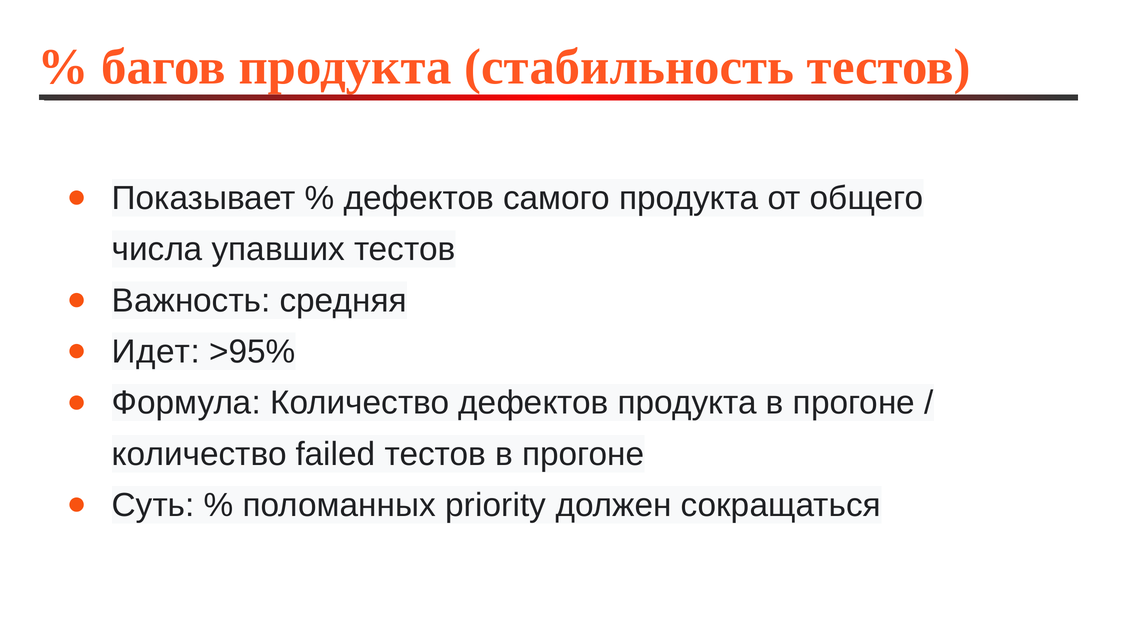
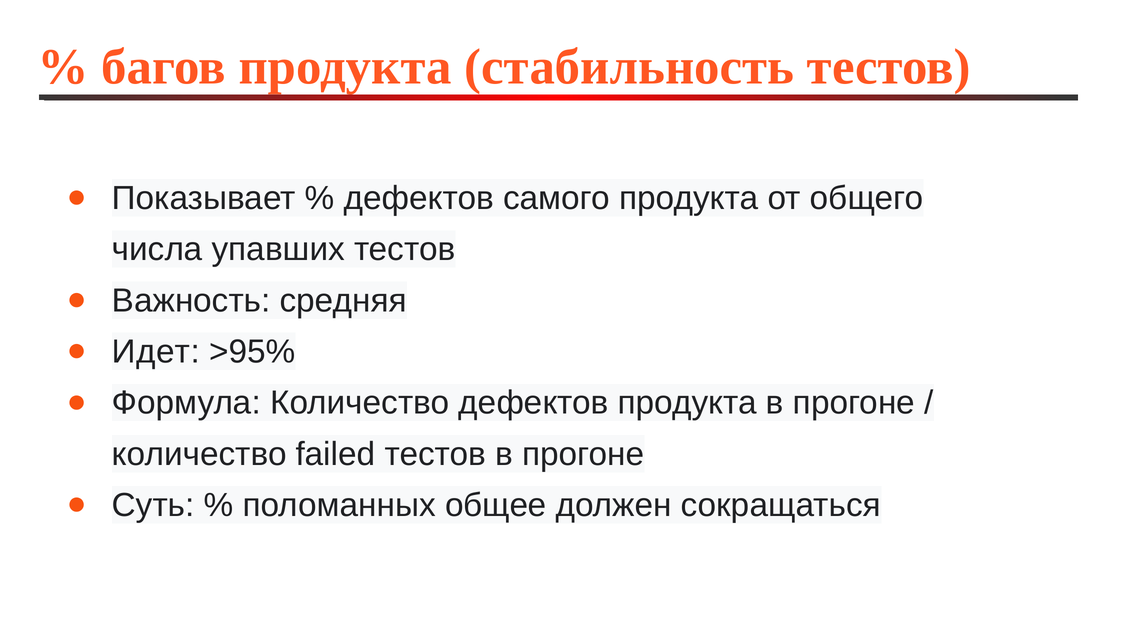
priority: priority -> общее
